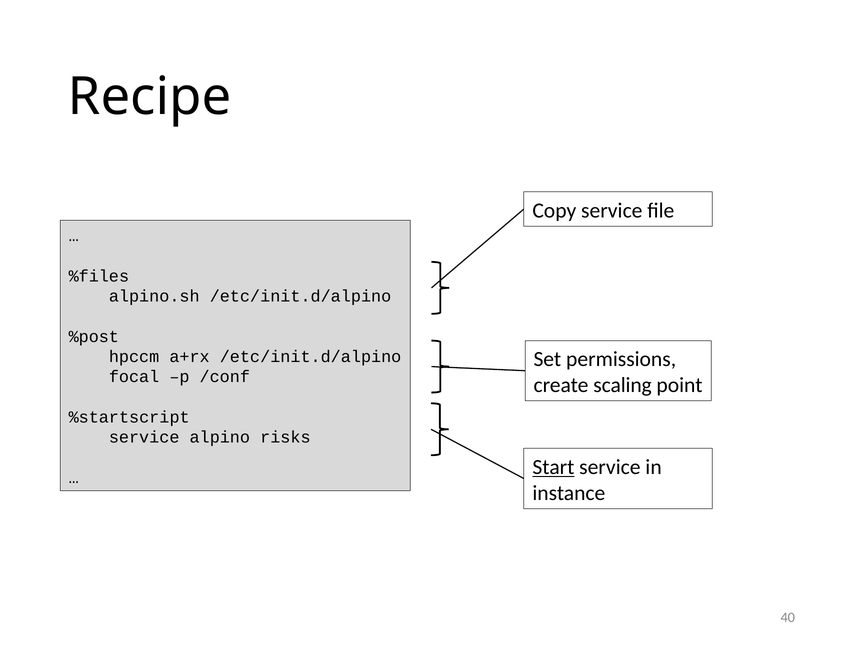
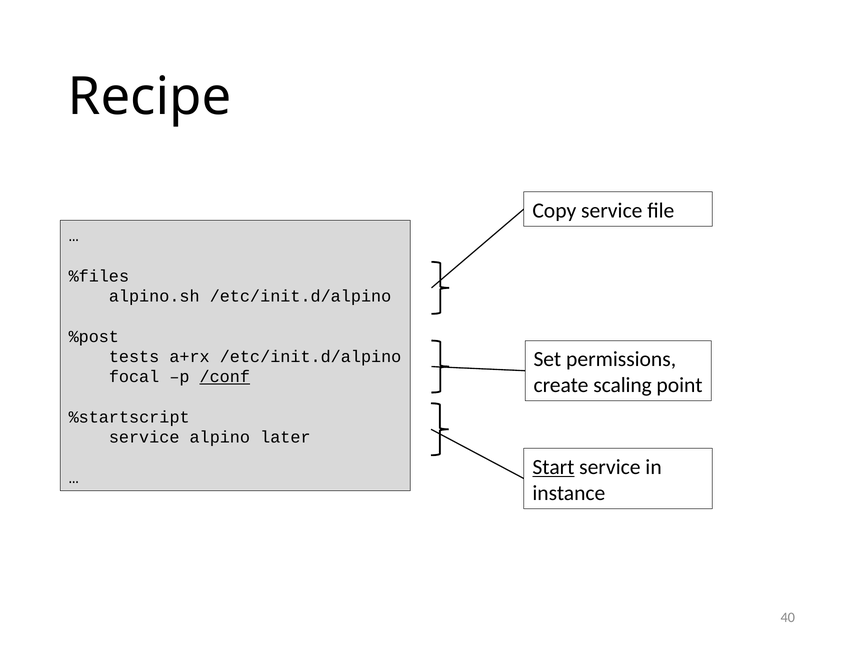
hpccm: hpccm -> tests
/conf underline: none -> present
risks: risks -> later
